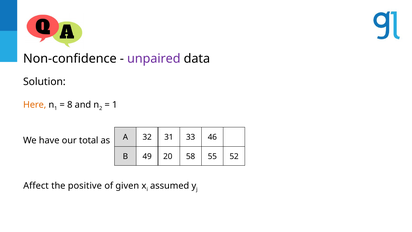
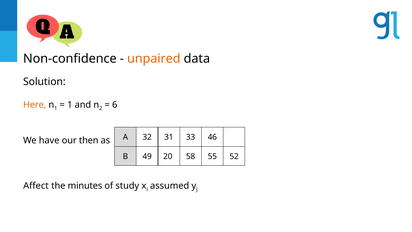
unpaired colour: purple -> orange
8 at (70, 105): 8 -> 1
1 at (115, 105): 1 -> 6
total: total -> then
positive: positive -> minutes
given: given -> study
